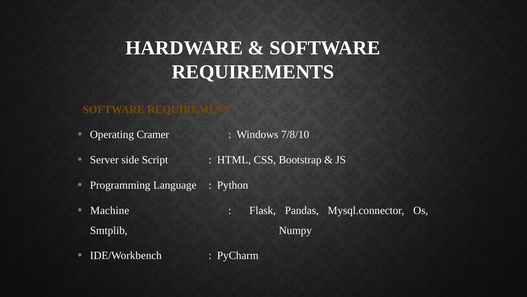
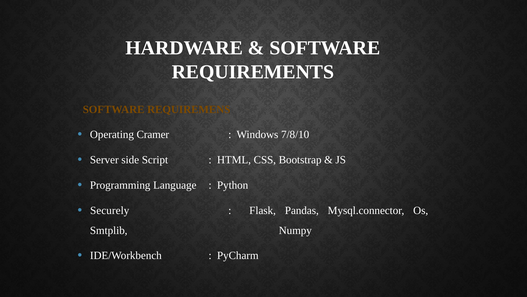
Machine: Machine -> Securely
